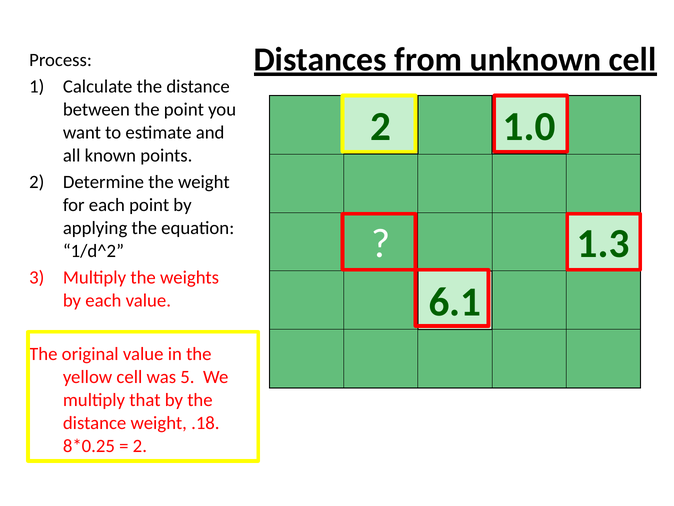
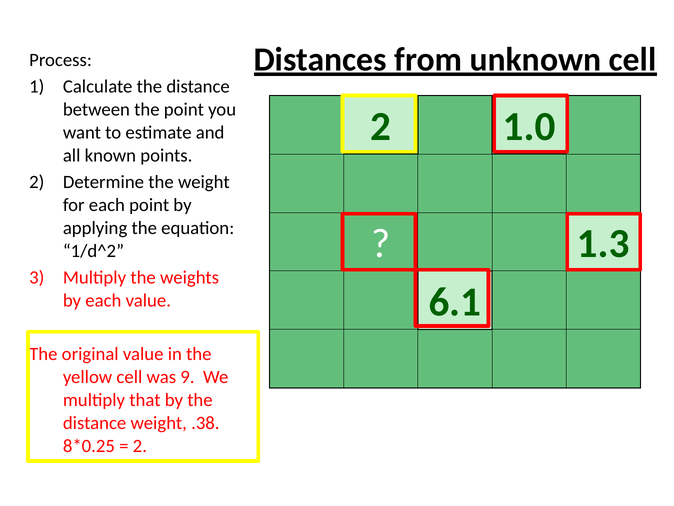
5: 5 -> 9
.18: .18 -> .38
